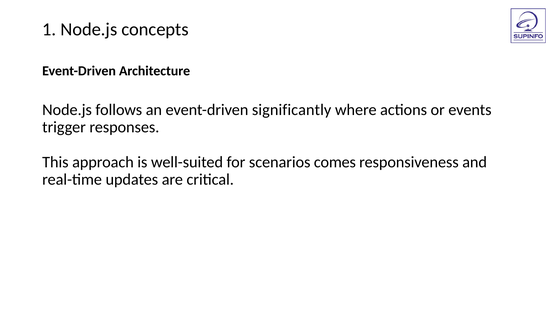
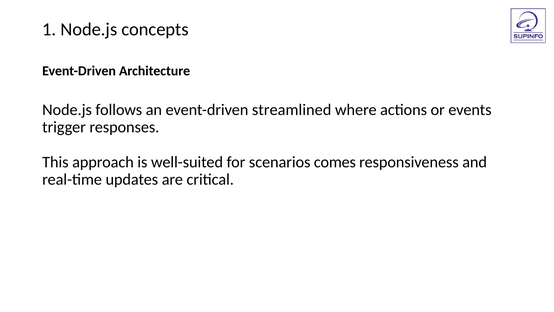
significantly: significantly -> streamlined
